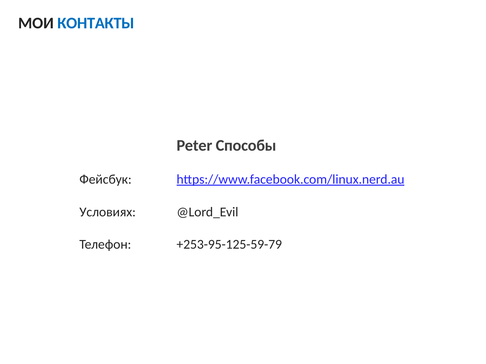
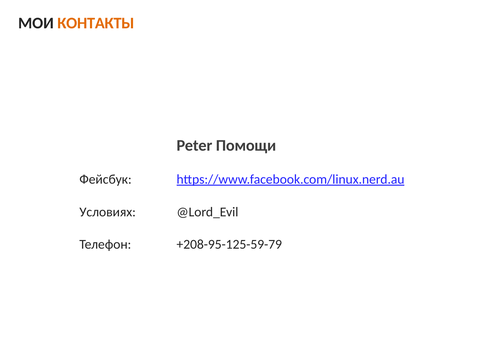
КОНТАКТЫ colour: blue -> orange
Способы: Способы -> Помощи
+253-95-125-59-79: +253-95-125-59-79 -> +208-95-125-59-79
